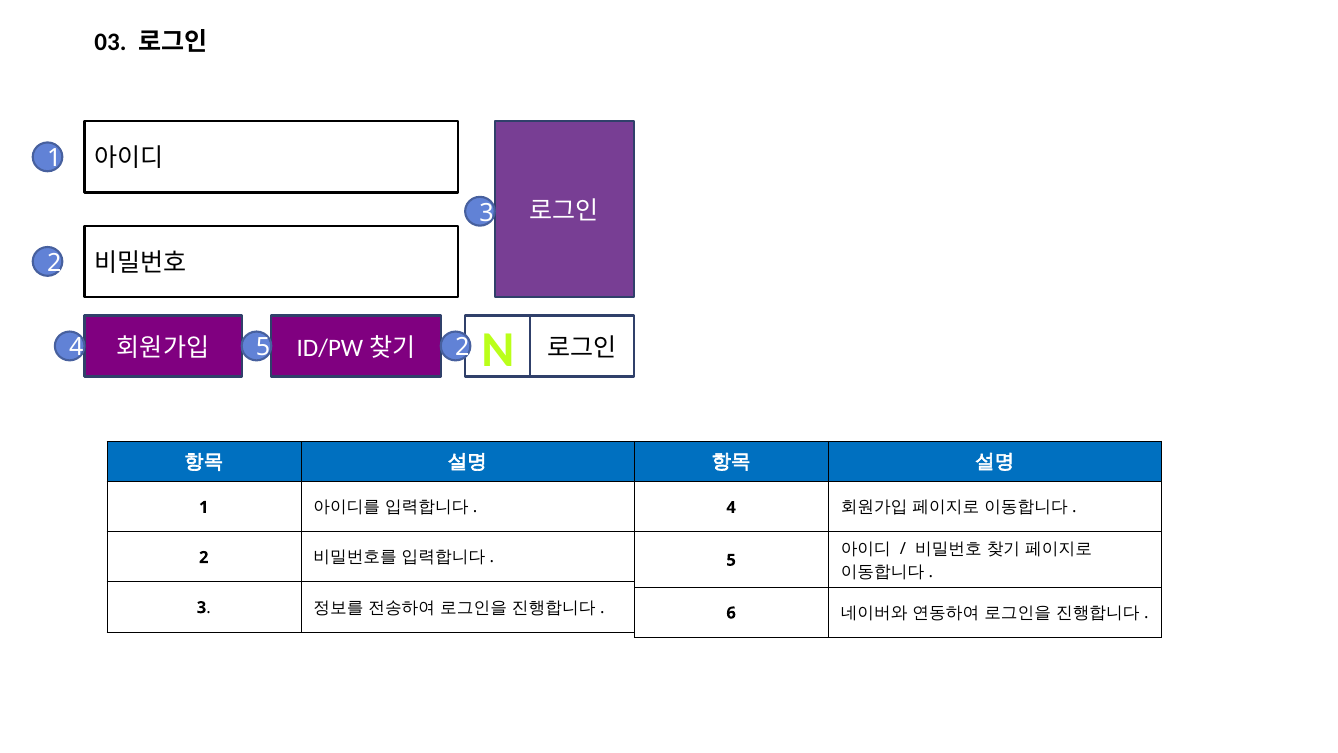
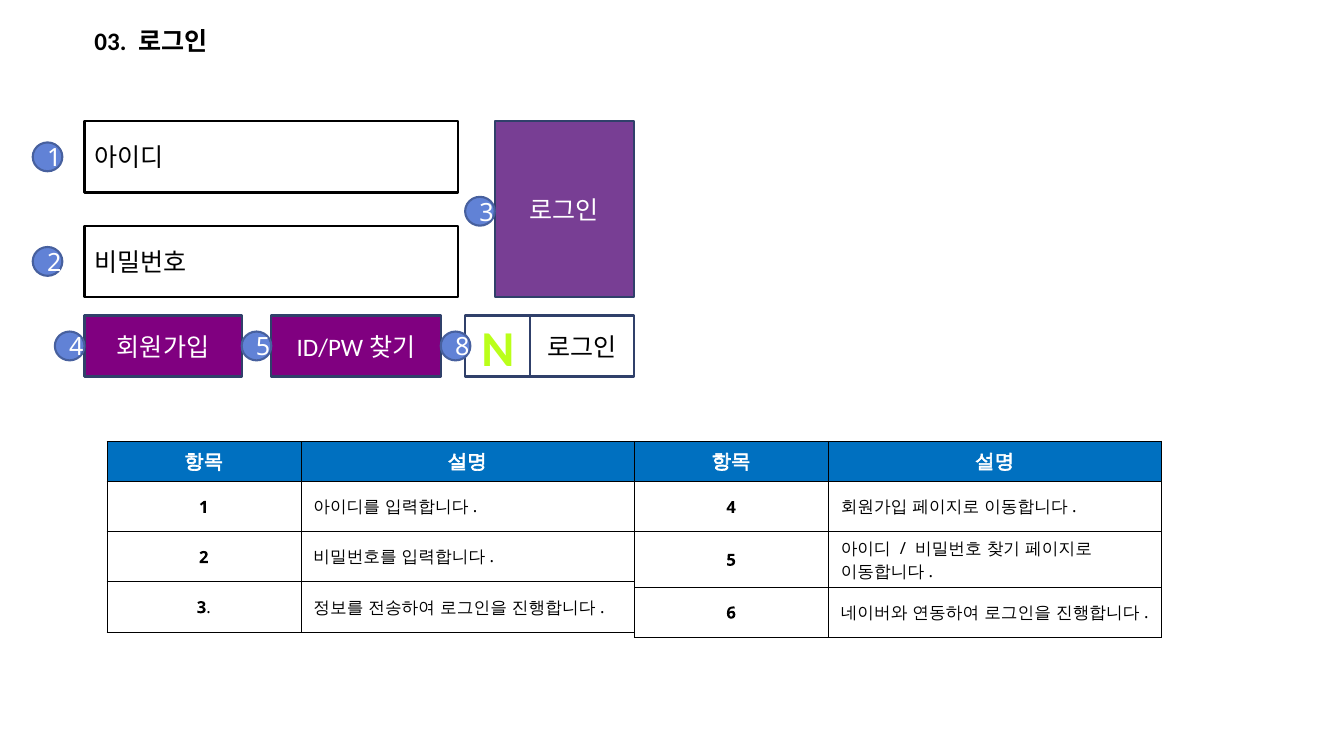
5 2: 2 -> 8
